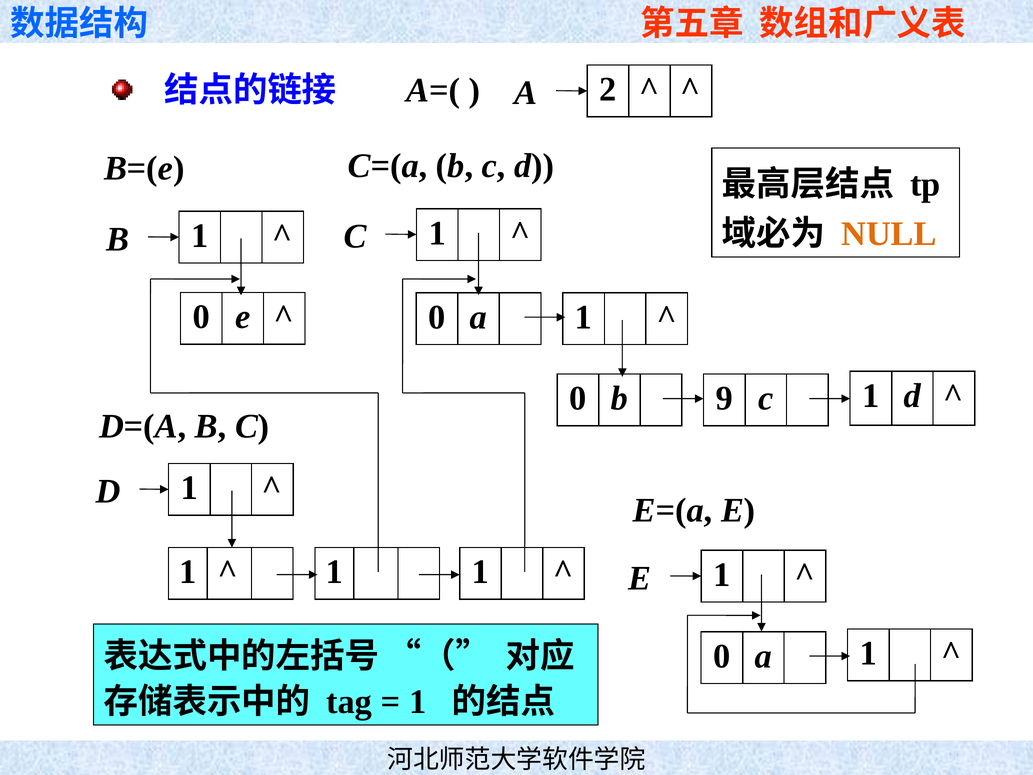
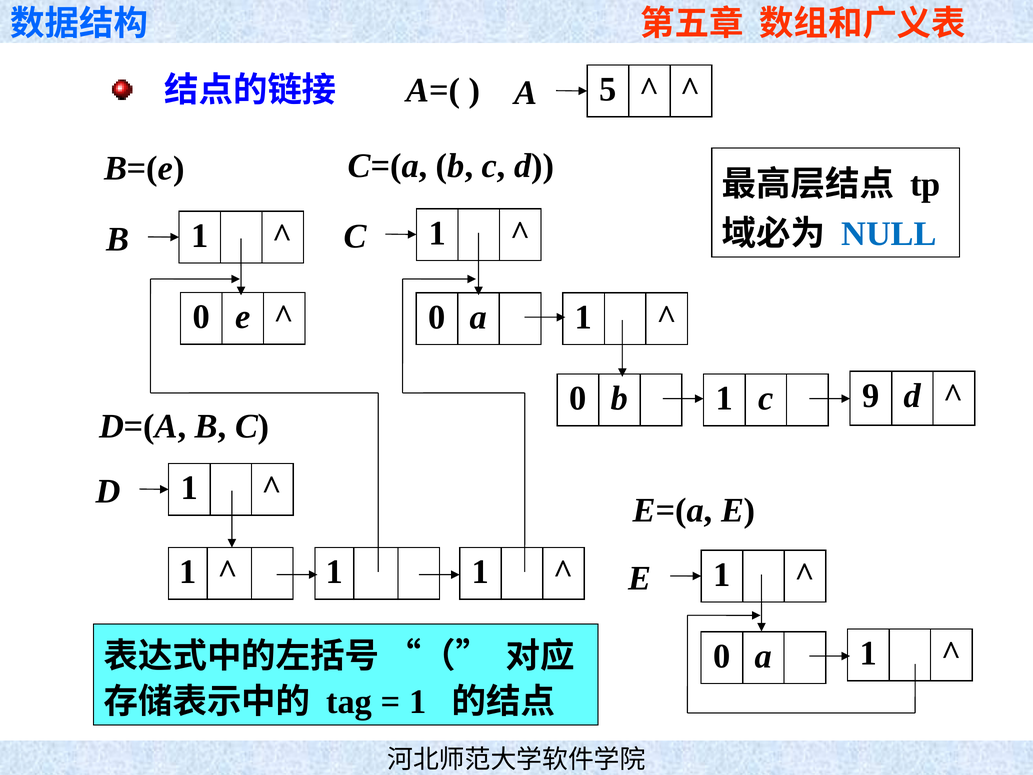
2: 2 -> 5
NULL colour: orange -> blue
0 b 9: 9 -> 1
1 at (871, 396): 1 -> 9
